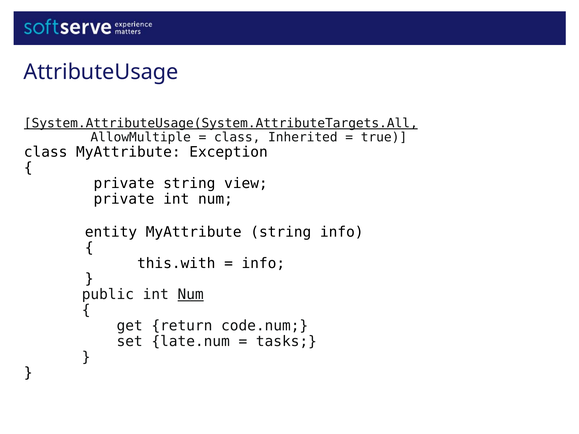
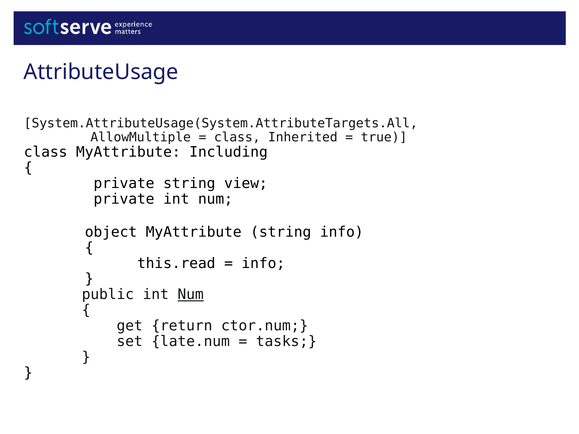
System.AttributeUsage(System.AttributeTargets.All underline: present -> none
Exception: Exception -> Including
entity: entity -> object
this.with: this.with -> this.read
code.num: code.num -> ctor.num
